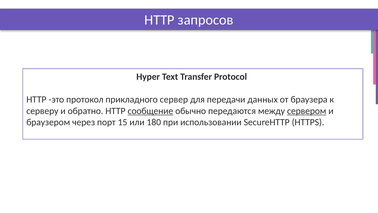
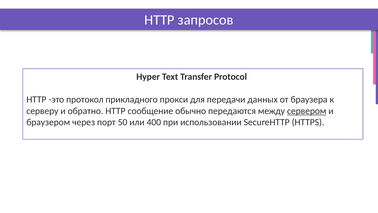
сервер: сервер -> прокси
сообщение underline: present -> none
15: 15 -> 50
180: 180 -> 400
